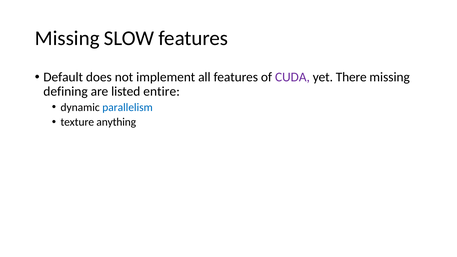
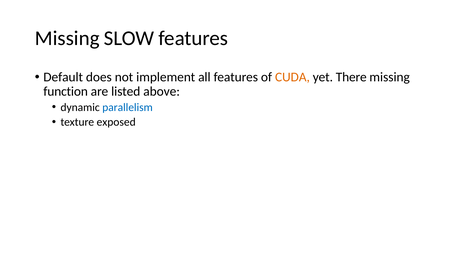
CUDA colour: purple -> orange
defining: defining -> function
entire: entire -> above
anything: anything -> exposed
